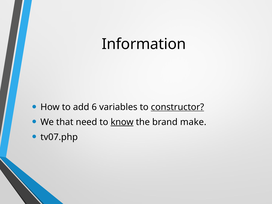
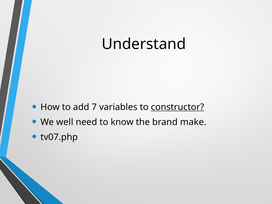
Information: Information -> Understand
6: 6 -> 7
that: that -> well
know underline: present -> none
